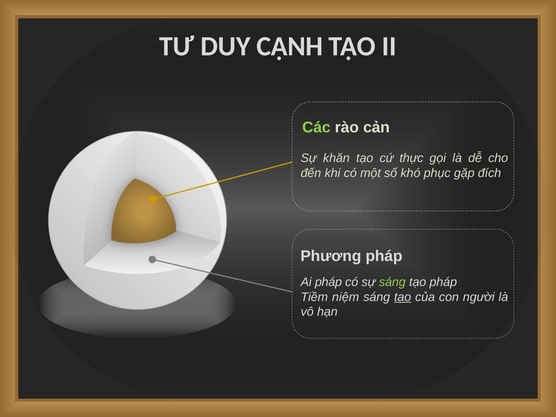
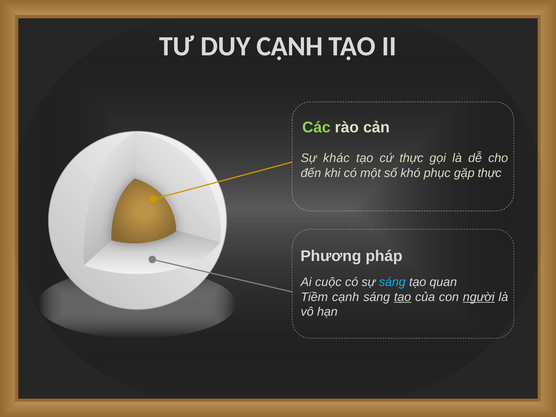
khăn: khăn -> khác
gặp đích: đích -> thực
Ai pháp: pháp -> cuộc
sáng at (392, 282) colour: light green -> light blue
tạo pháp: pháp -> quan
Tiềm niệm: niệm -> cạnh
người underline: none -> present
